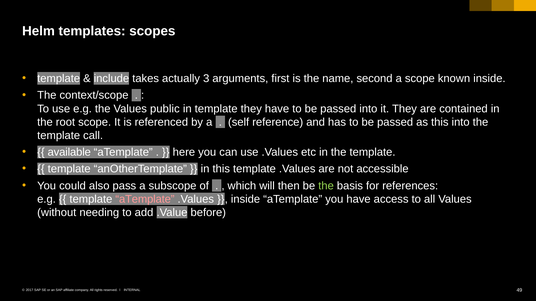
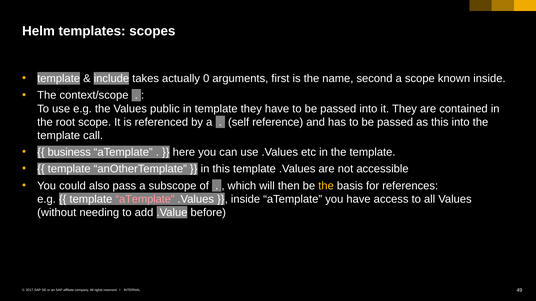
3: 3 -> 0
available: available -> business
the at (326, 186) colour: light green -> yellow
